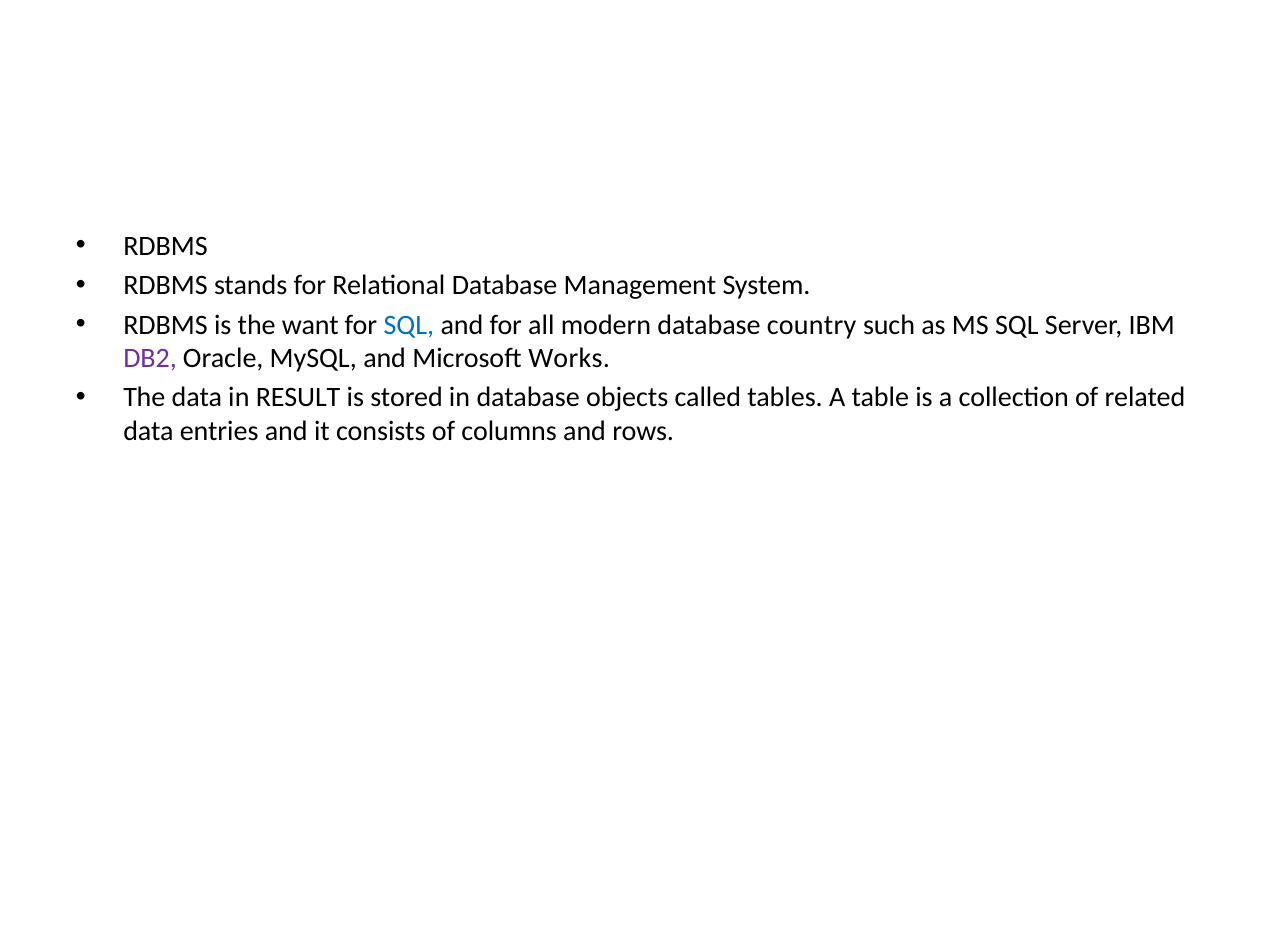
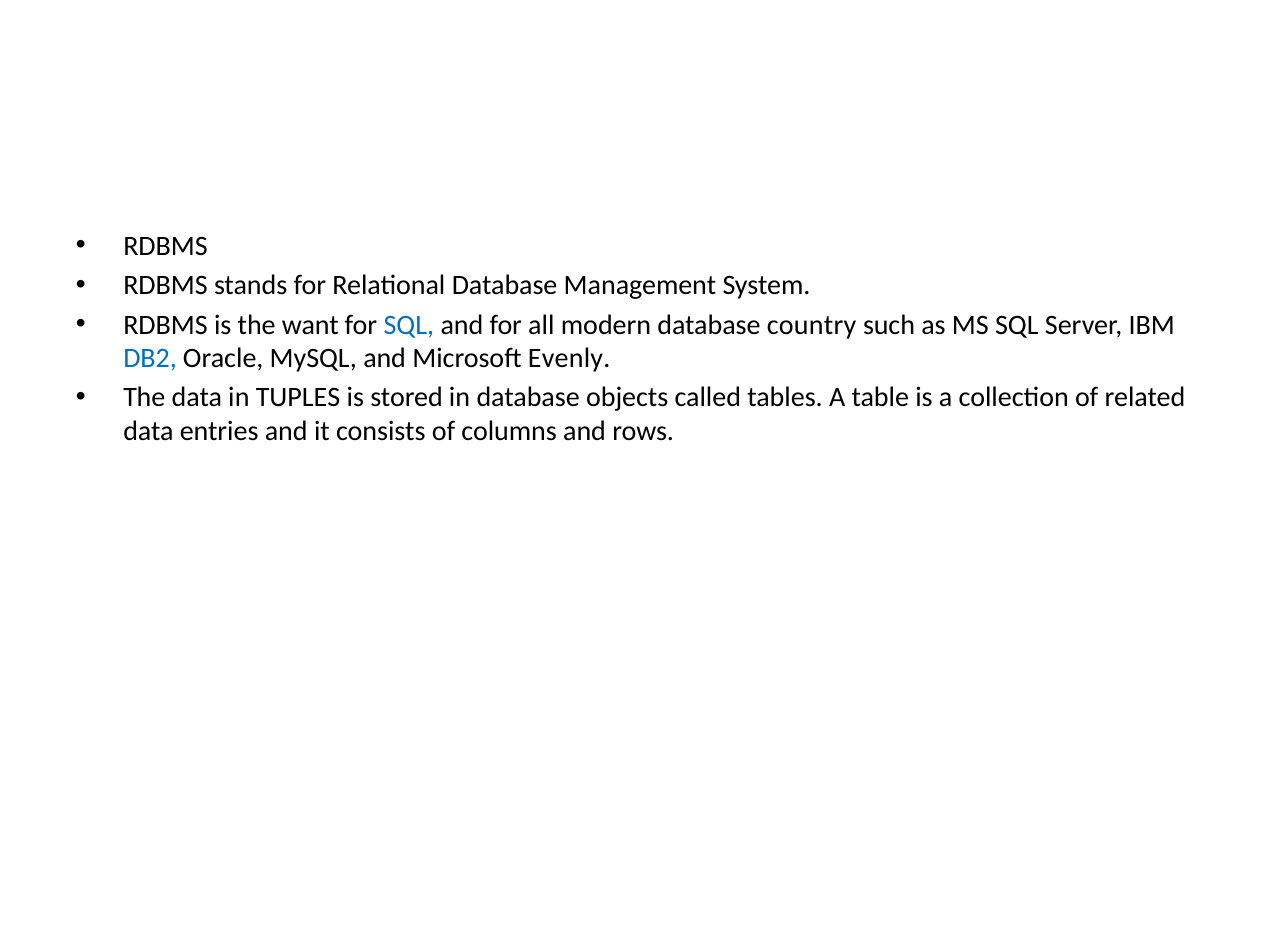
DB2 colour: purple -> blue
Works: Works -> Evenly
RESULT: RESULT -> TUPLES
